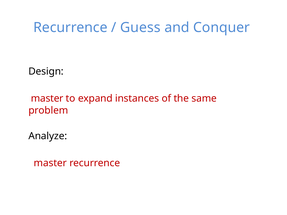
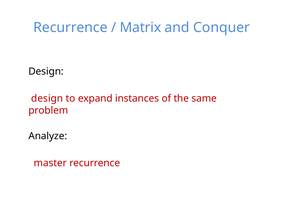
Guess: Guess -> Matrix
master at (47, 99): master -> design
